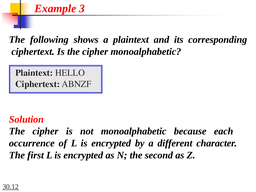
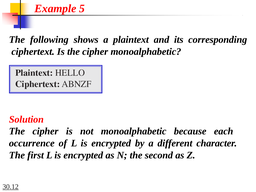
3: 3 -> 5
